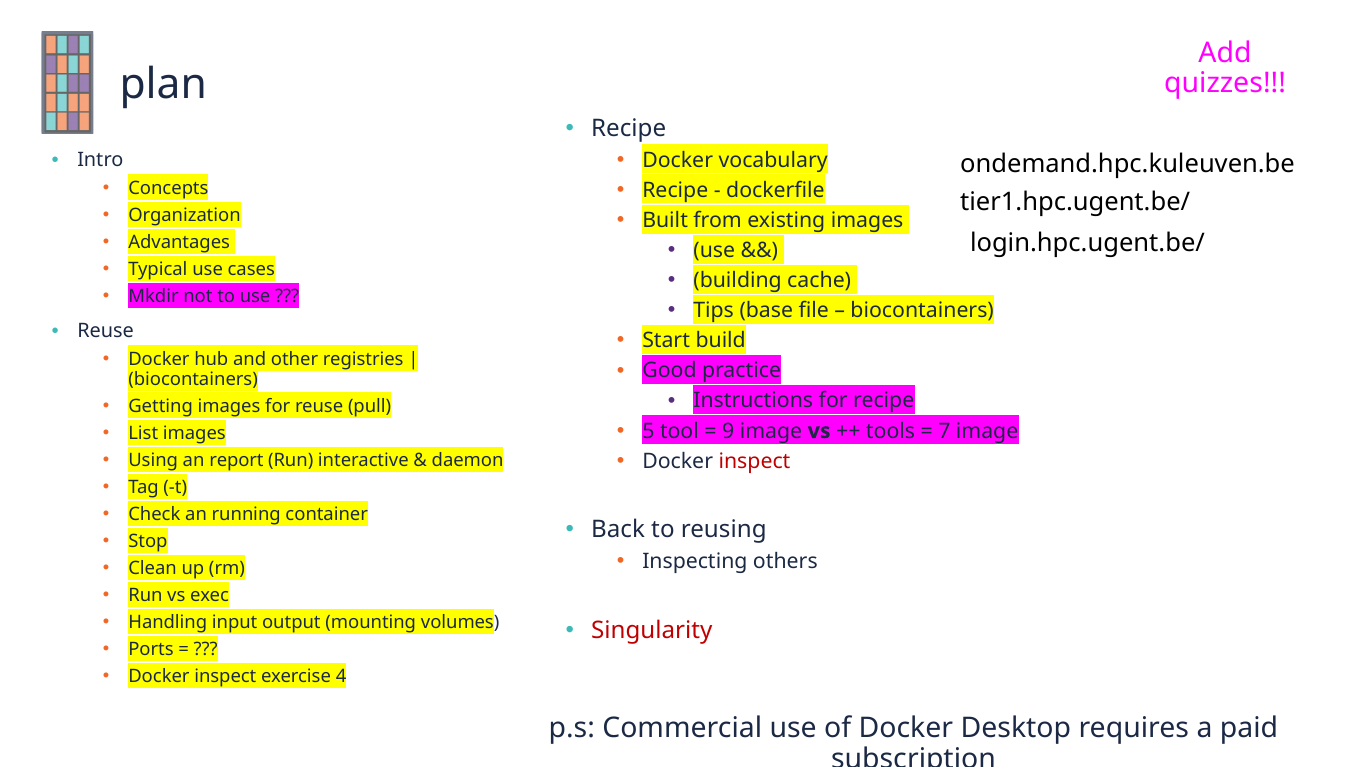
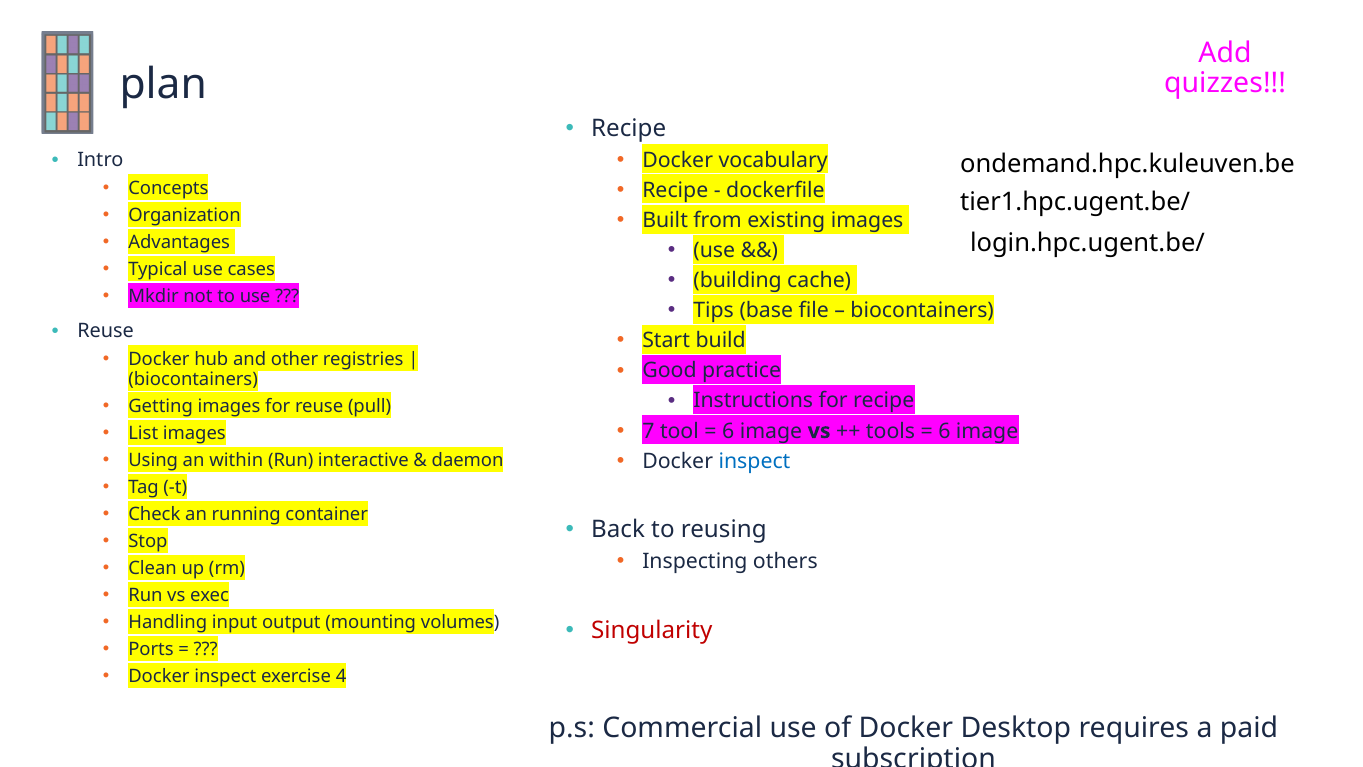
5: 5 -> 7
9 at (728, 431): 9 -> 6
7 at (944, 431): 7 -> 6
inspect at (755, 461) colour: red -> blue
report: report -> within
